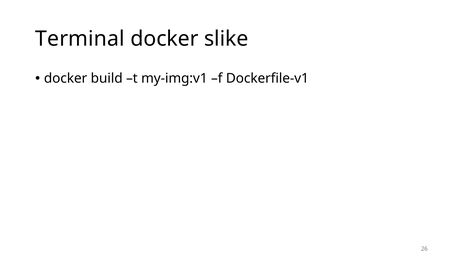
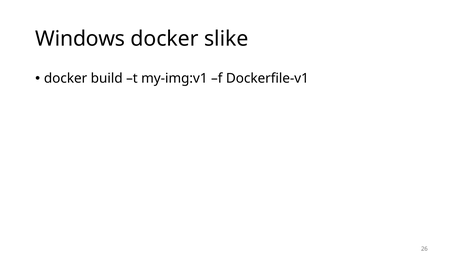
Terminal: Terminal -> Windows
